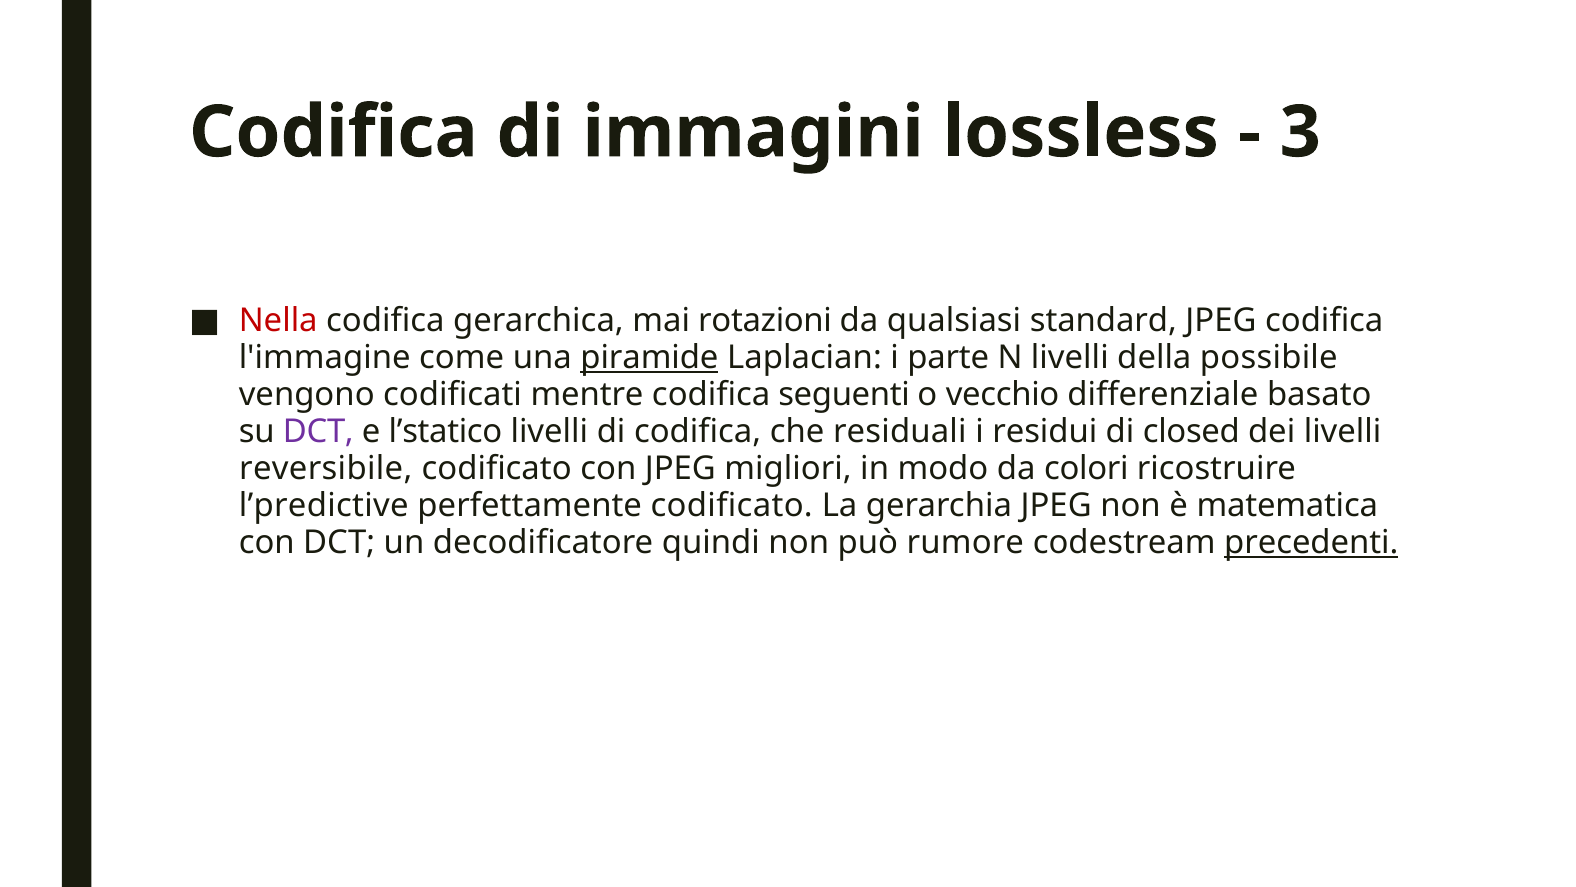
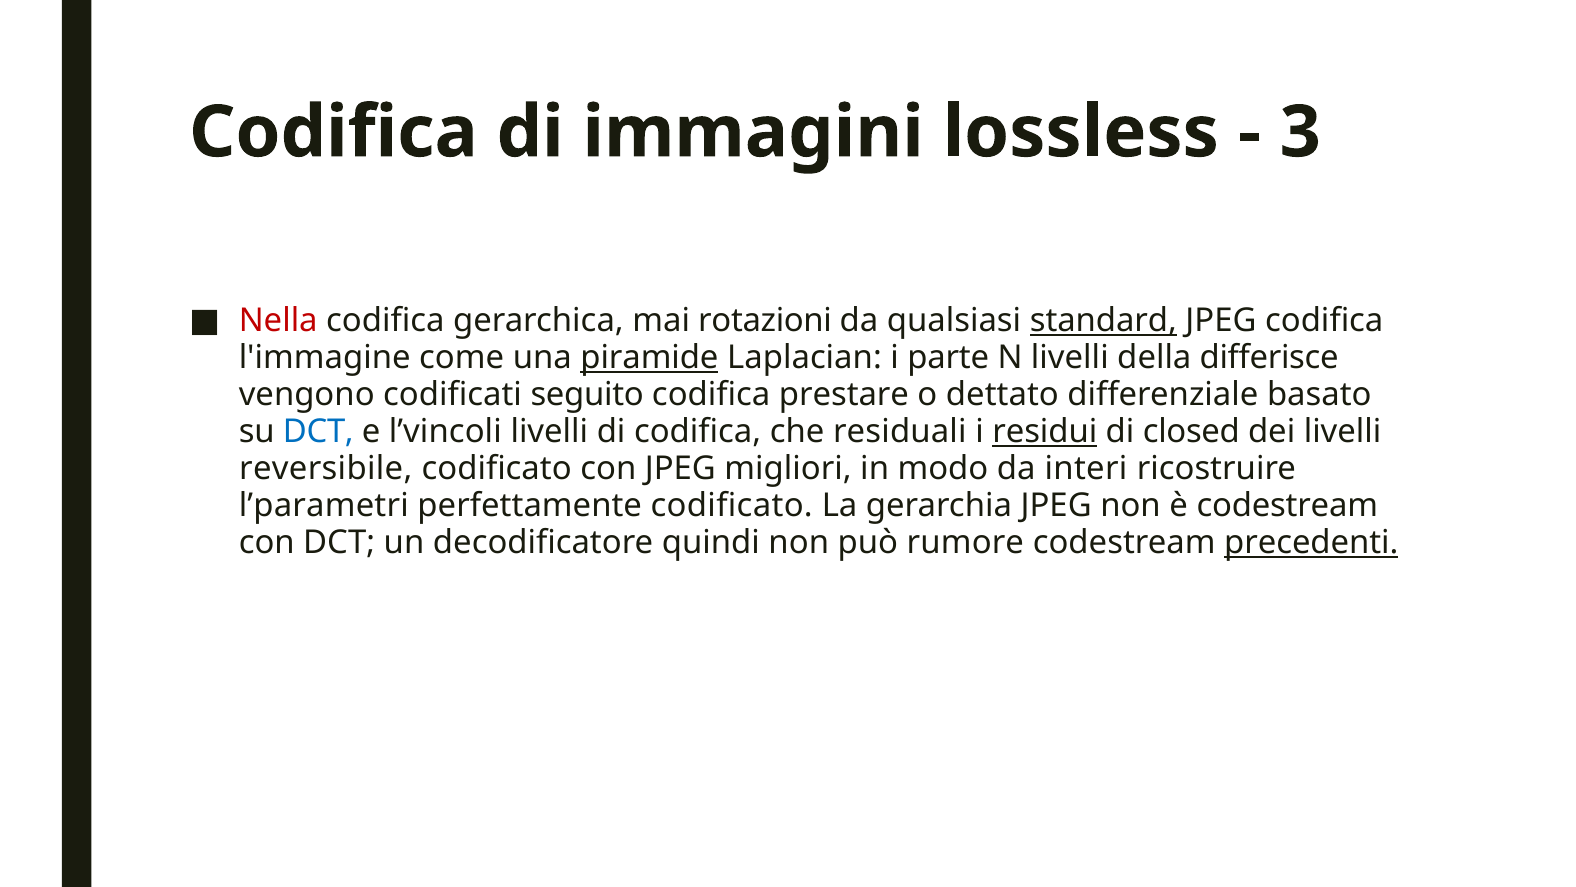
standard underline: none -> present
possibile: possibile -> differisce
mentre: mentre -> seguito
seguenti: seguenti -> prestare
vecchio: vecchio -> dettato
DCT at (318, 432) colour: purple -> blue
l’statico: l’statico -> l’vincoli
residui underline: none -> present
colori: colori -> interi
l’predictive: l’predictive -> l’parametri
è matematica: matematica -> codestream
